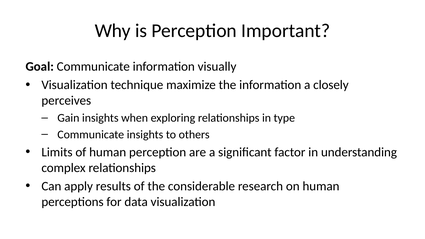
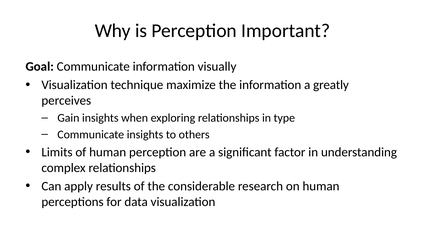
closely: closely -> greatly
